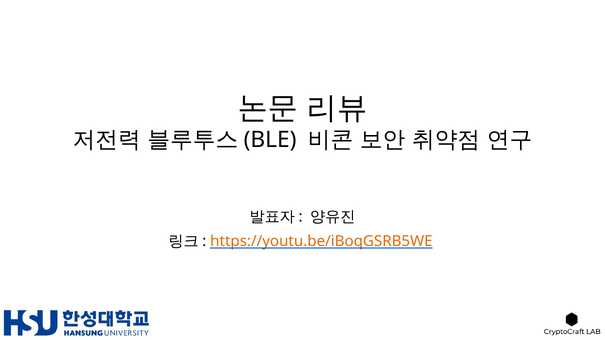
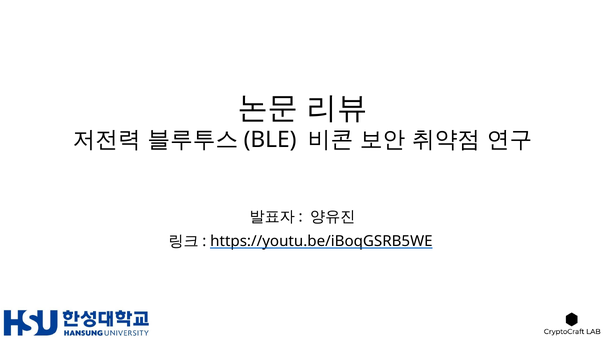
https://youtu.be/iBoqGSRB5WE colour: orange -> black
